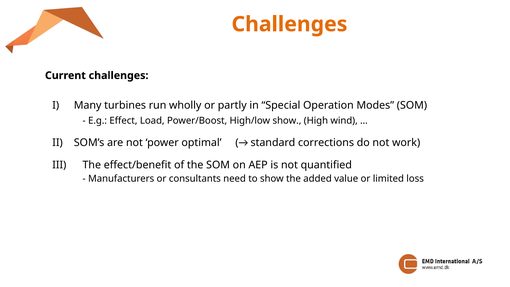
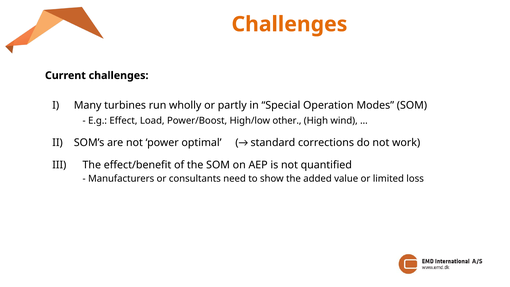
High/low show: show -> other
